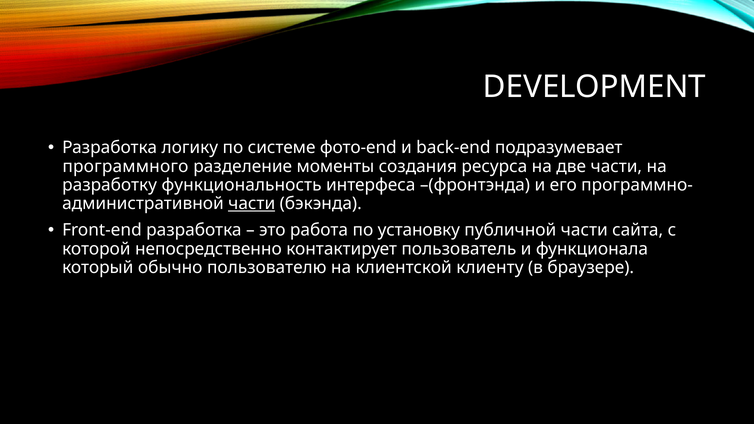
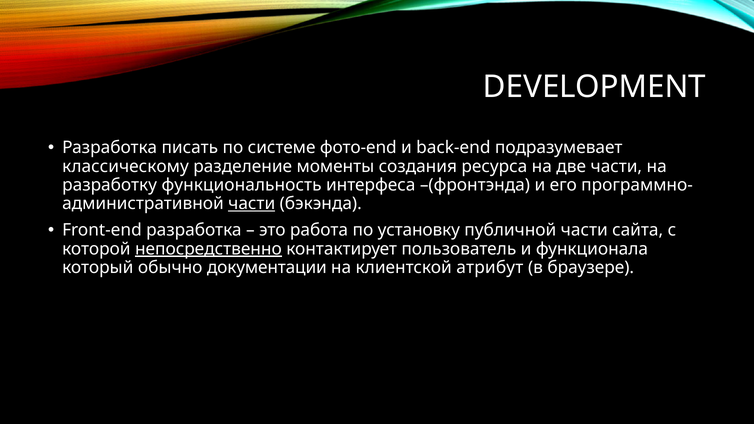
логику: логику -> писать
программного: программного -> классическому
непосредственно underline: none -> present
пользователю: пользователю -> документации
клиенту: клиенту -> атрибут
